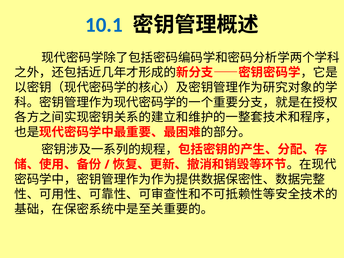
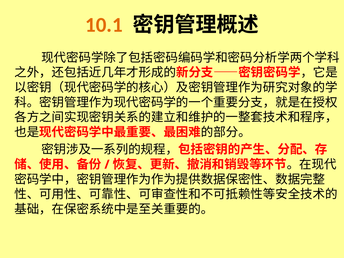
10.1 colour: blue -> orange
